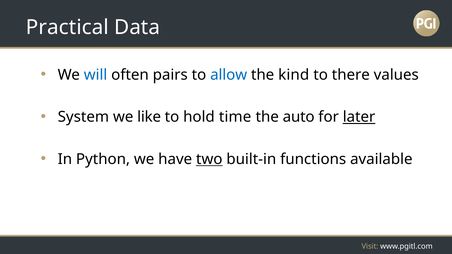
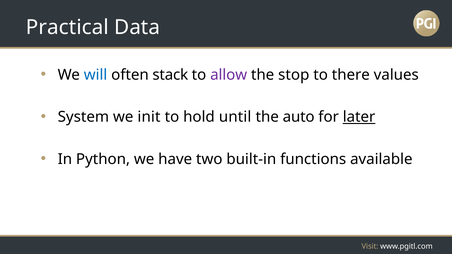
pairs: pairs -> stack
allow colour: blue -> purple
kind: kind -> stop
like: like -> init
time: time -> until
two underline: present -> none
